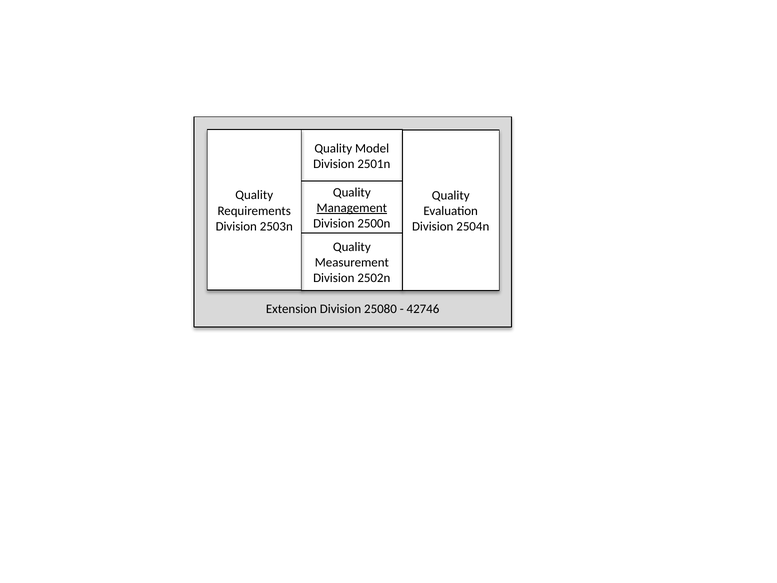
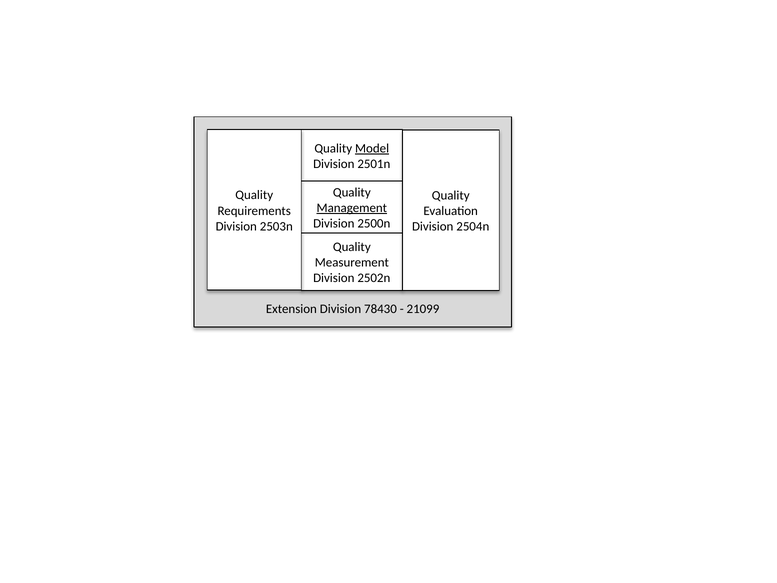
Model underline: none -> present
25080: 25080 -> 78430
42746: 42746 -> 21099
